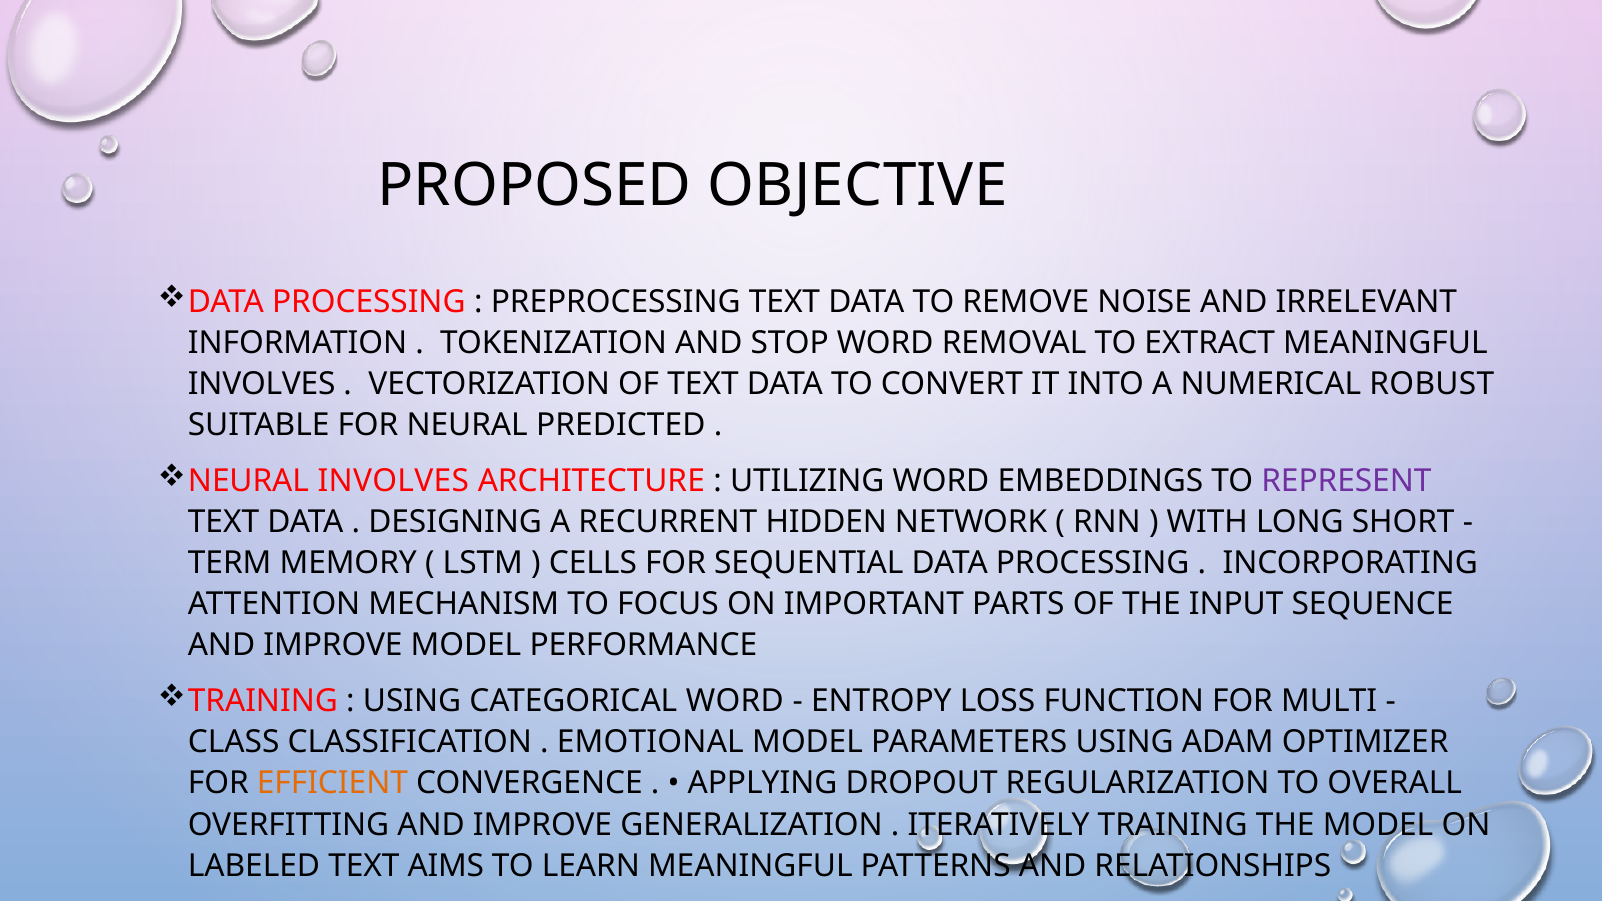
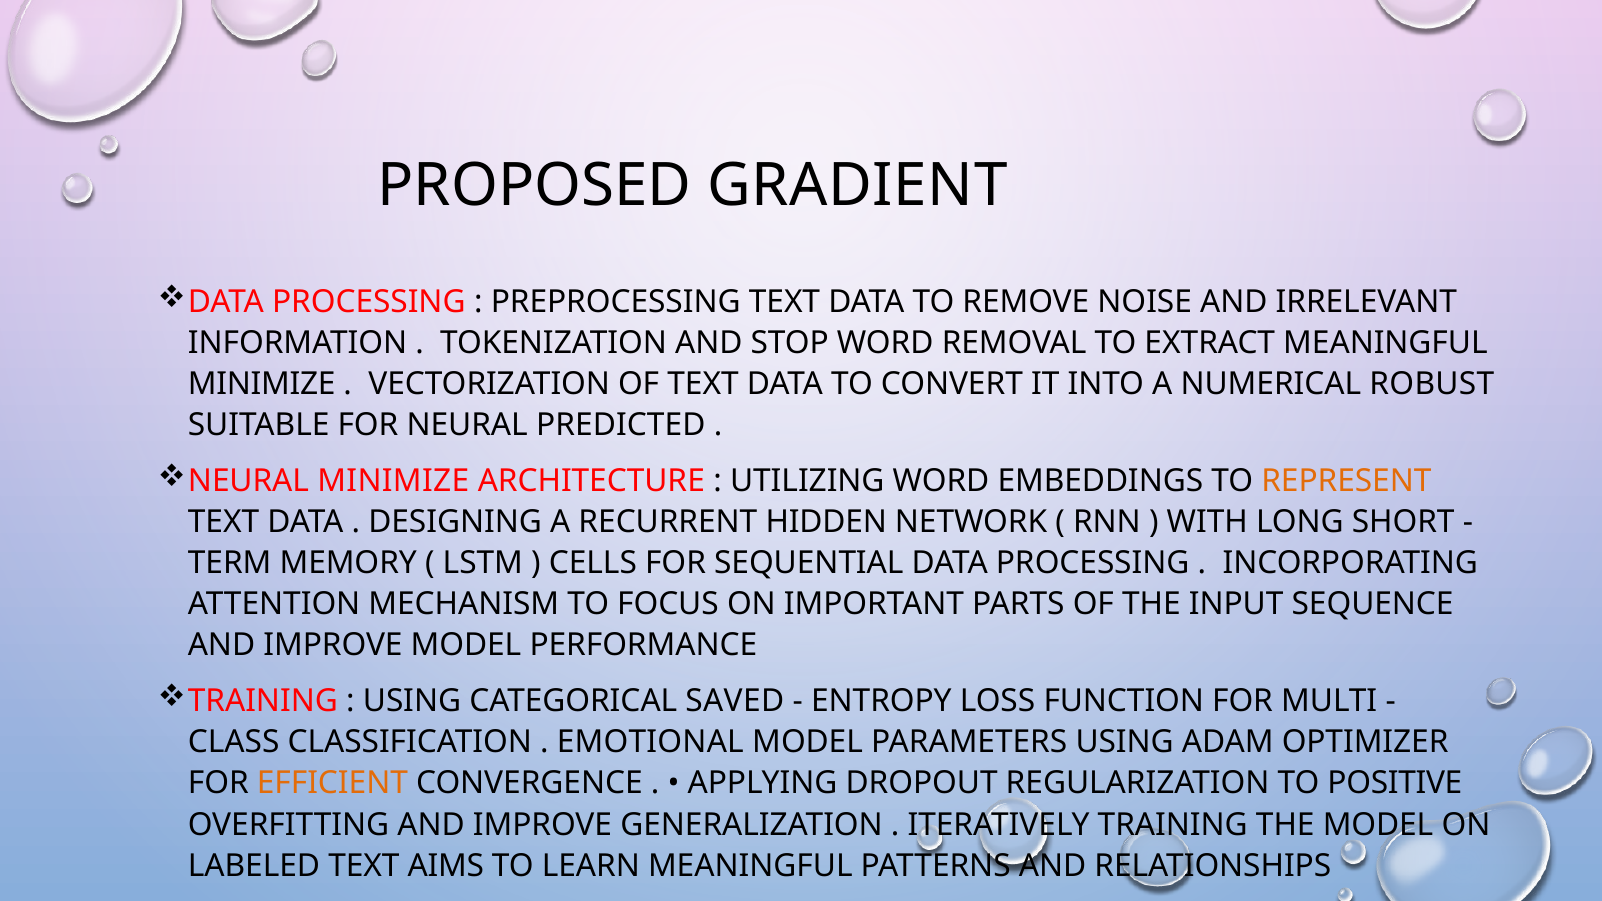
OBJECTIVE: OBJECTIVE -> GRADIENT
INVOLVES at (262, 384): INVOLVES -> MINIMIZE
NEURAL INVOLVES: INVOLVES -> MINIMIZE
REPRESENT colour: purple -> orange
CATEGORICAL WORD: WORD -> SAVED
OVERALL: OVERALL -> POSITIVE
